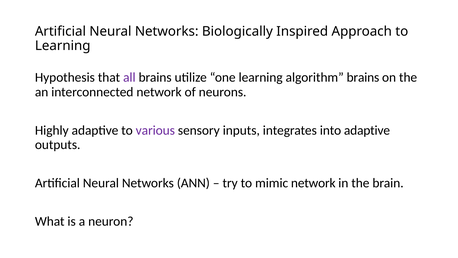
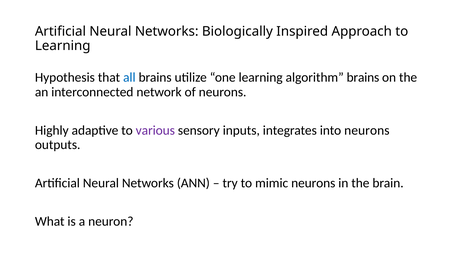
all colour: purple -> blue
into adaptive: adaptive -> neurons
mimic network: network -> neurons
